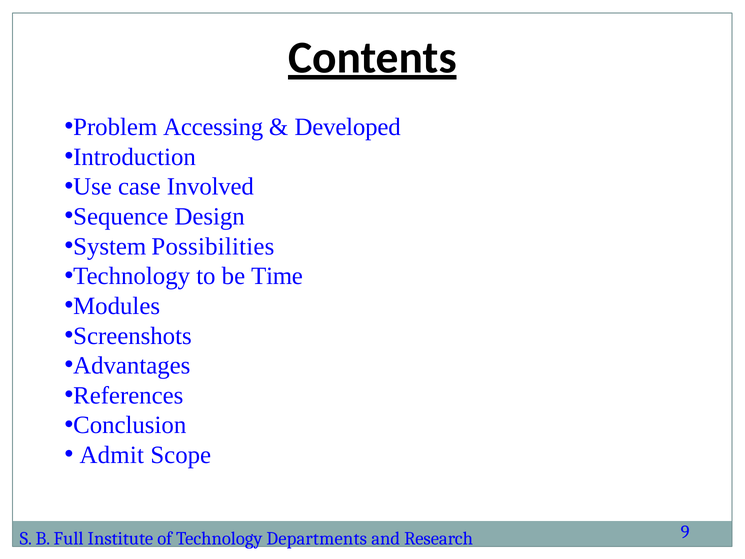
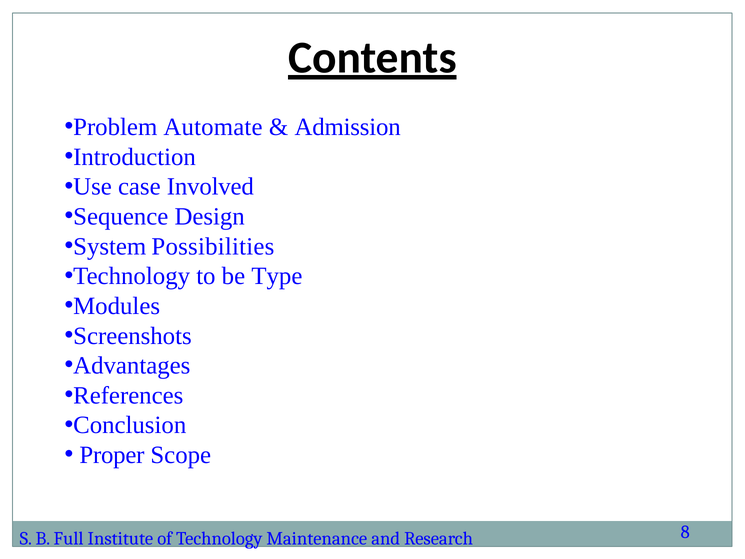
Accessing: Accessing -> Automate
Developed: Developed -> Admission
Time: Time -> Type
Admit: Admit -> Proper
Departments: Departments -> Maintenance
9: 9 -> 8
